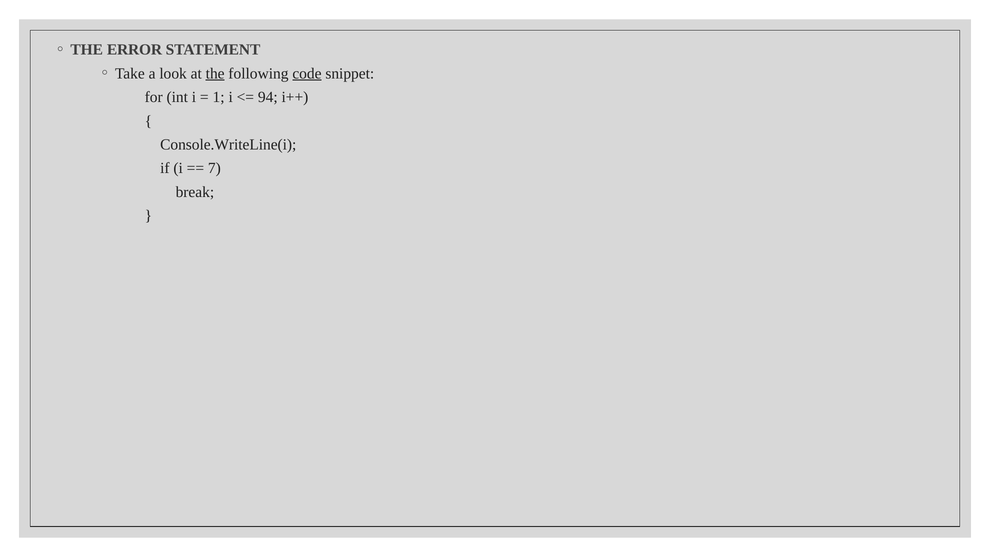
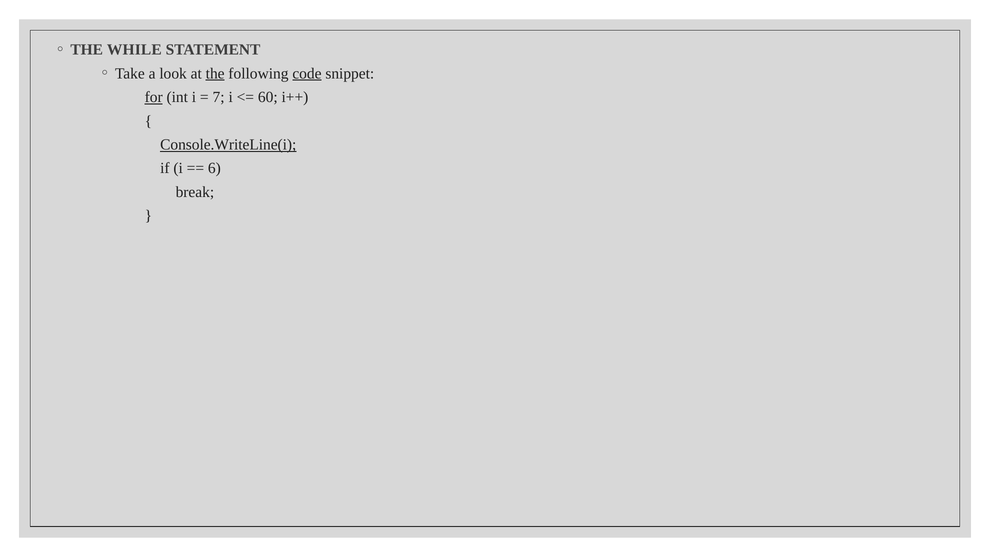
ERROR: ERROR -> WHILE
for underline: none -> present
1: 1 -> 7
94: 94 -> 60
Console.WriteLine(i underline: none -> present
7: 7 -> 6
